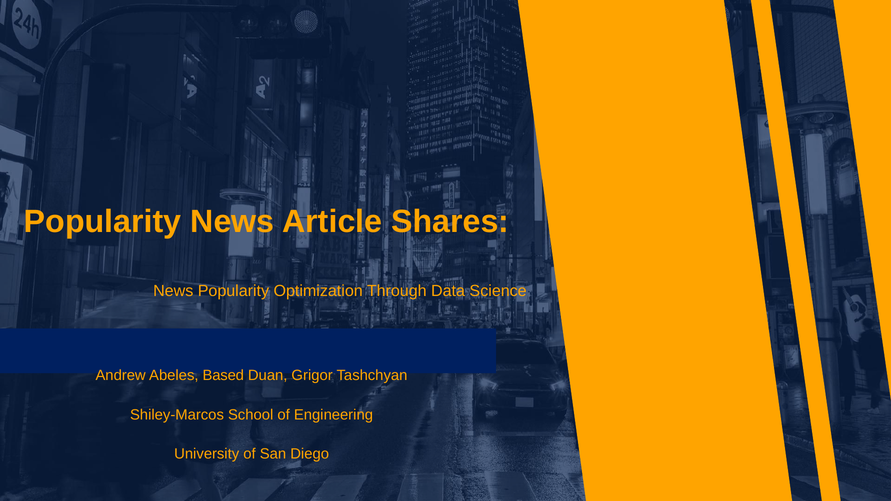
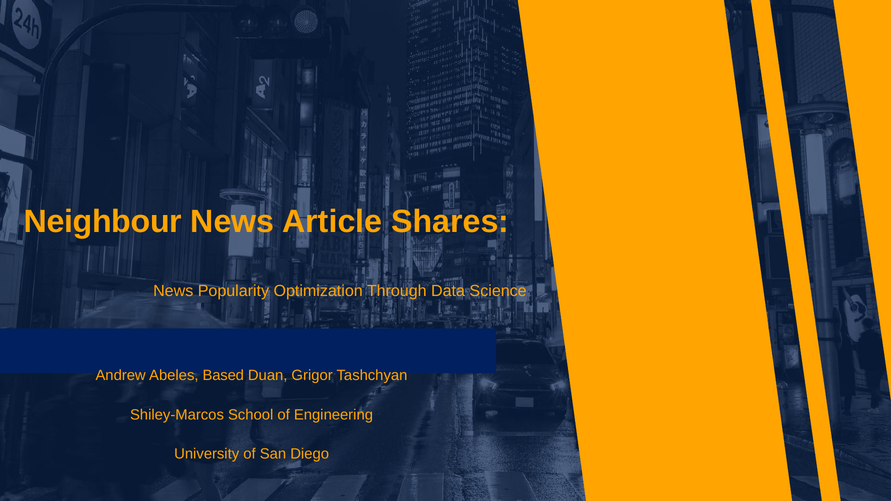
Popularity at (103, 222): Popularity -> Neighbour
